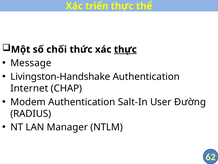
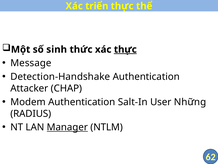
chối: chối -> sinh
Livingston-Handshake: Livingston-Handshake -> Detection-Handshake
Internet: Internet -> Attacker
Đường: Đường -> Những
Manager underline: none -> present
